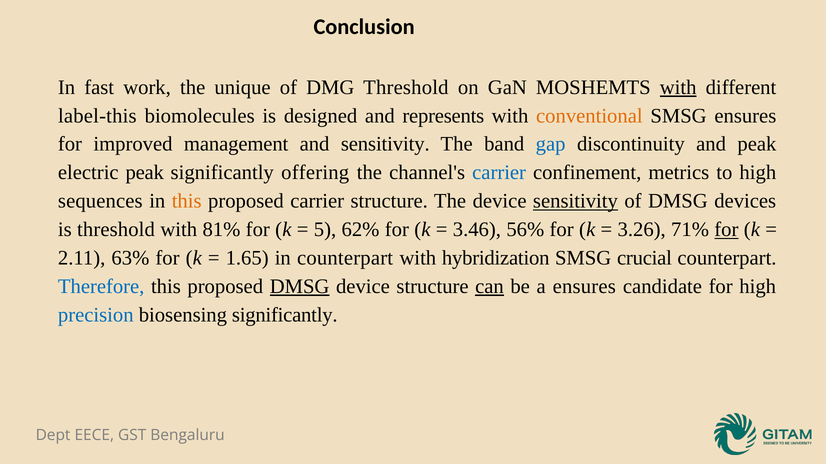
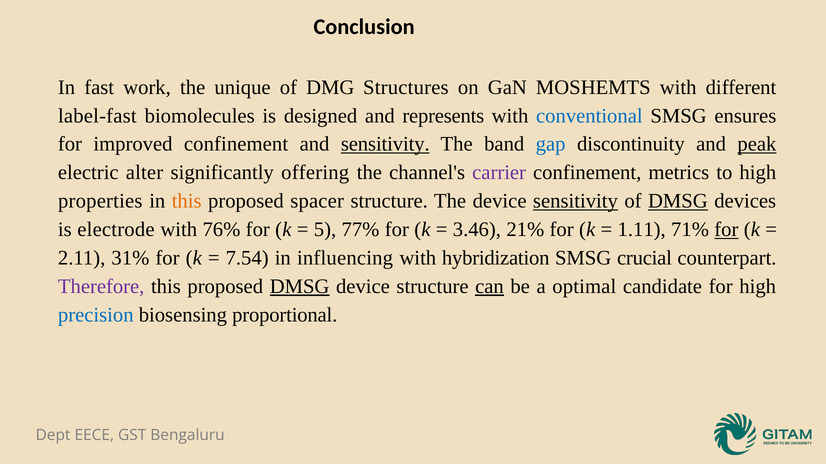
DMG Threshold: Threshold -> Structures
with at (678, 87) underline: present -> none
label-this: label-this -> label-fast
conventional colour: orange -> blue
improved management: management -> confinement
sensitivity at (385, 144) underline: none -> present
peak at (757, 144) underline: none -> present
electric peak: peak -> alter
carrier at (499, 173) colour: blue -> purple
sequences: sequences -> properties
proposed carrier: carrier -> spacer
DMSG at (678, 201) underline: none -> present
is threshold: threshold -> electrode
81%: 81% -> 76%
62%: 62% -> 77%
56%: 56% -> 21%
3.26: 3.26 -> 1.11
63%: 63% -> 31%
1.65: 1.65 -> 7.54
in counterpart: counterpart -> influencing
Therefore colour: blue -> purple
a ensures: ensures -> optimal
biosensing significantly: significantly -> proportional
